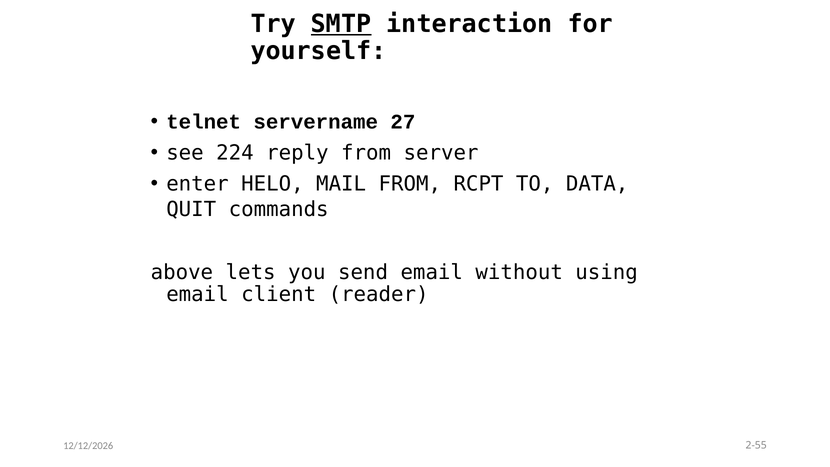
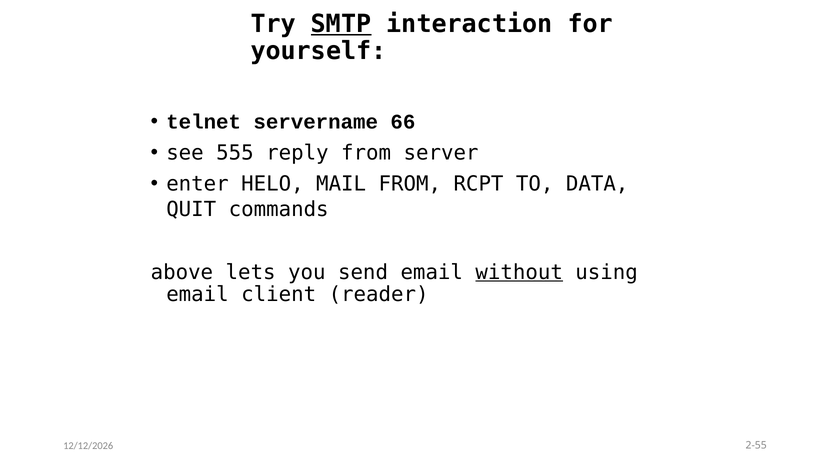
27: 27 -> 66
224: 224 -> 555
without underline: none -> present
